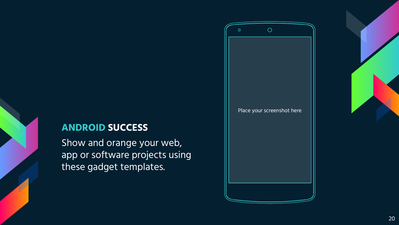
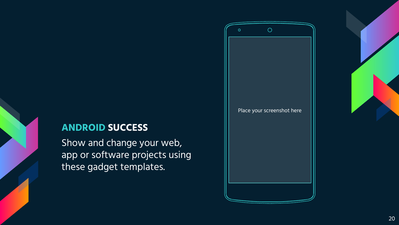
orange: orange -> change
